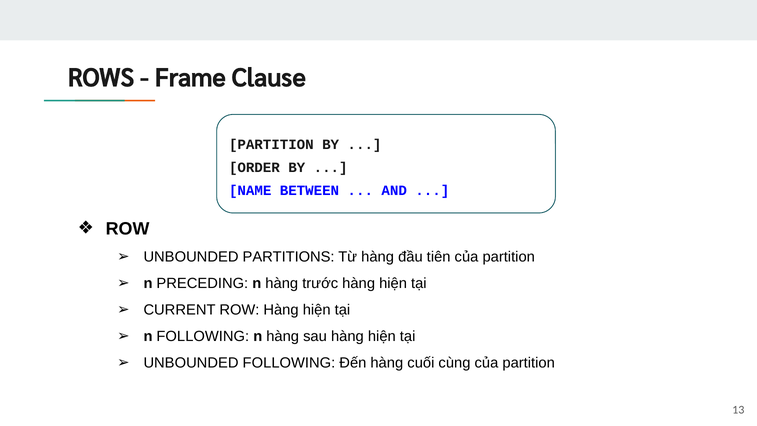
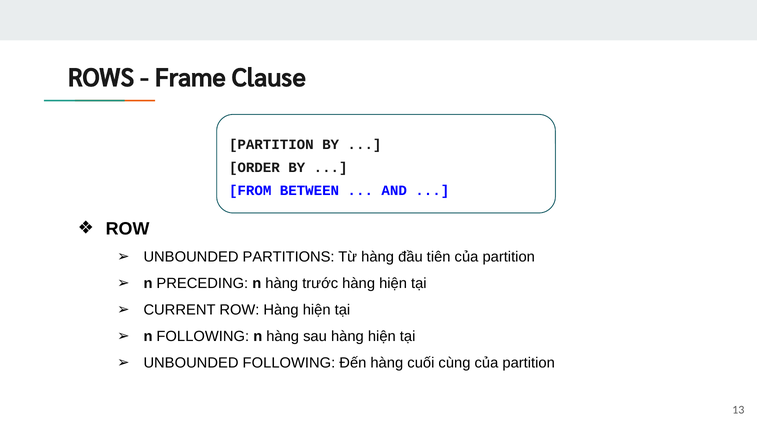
NAME: NAME -> FROM
